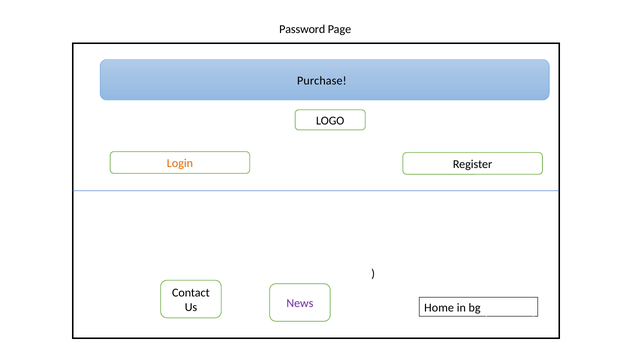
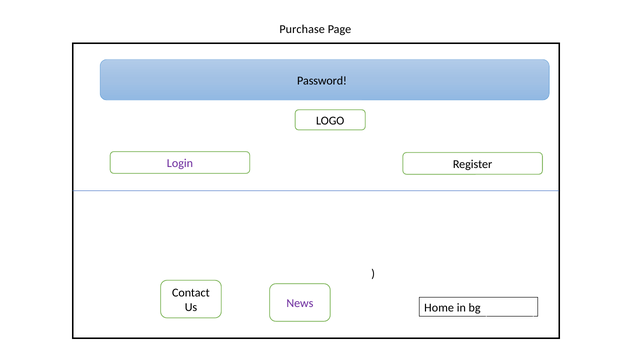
Password: Password -> Purchase
Purchase: Purchase -> Password
Login colour: orange -> purple
